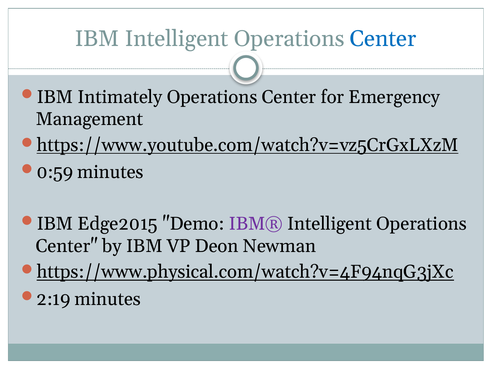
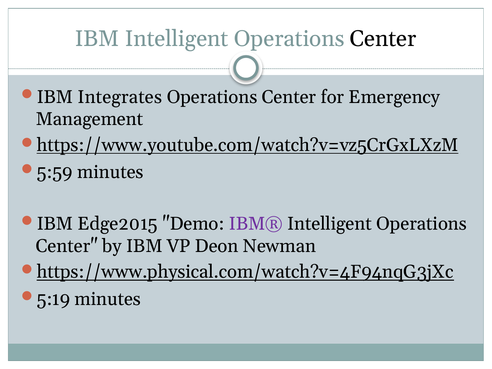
Center at (383, 39) colour: blue -> black
Intimately: Intimately -> Integrates
0:59: 0:59 -> 5:59
2:19: 2:19 -> 5:19
